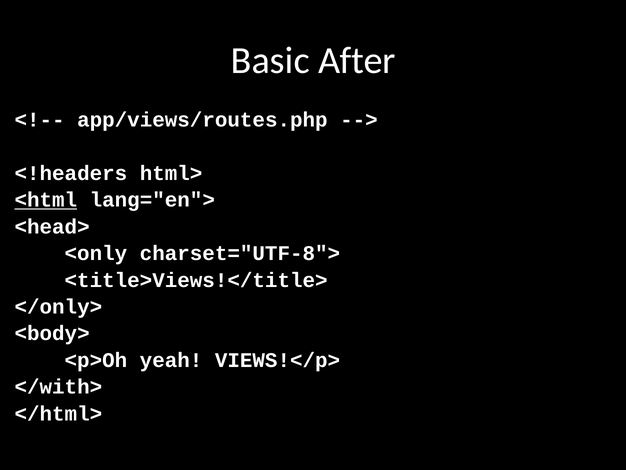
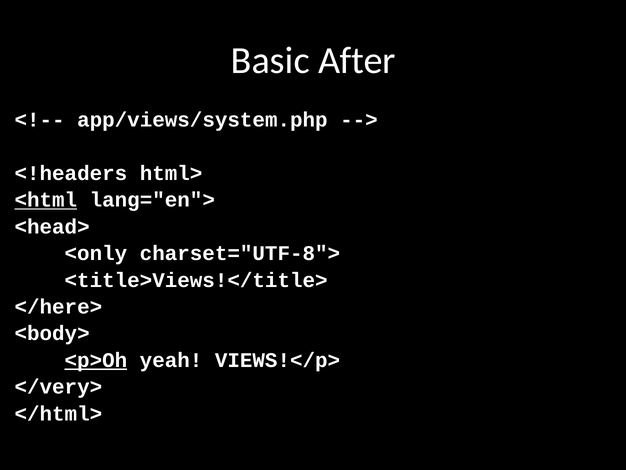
app/views/routes.php: app/views/routes.php -> app/views/system.php
</only>: </only> -> </here>
<p>Oh underline: none -> present
</with>: </with> -> </very>
